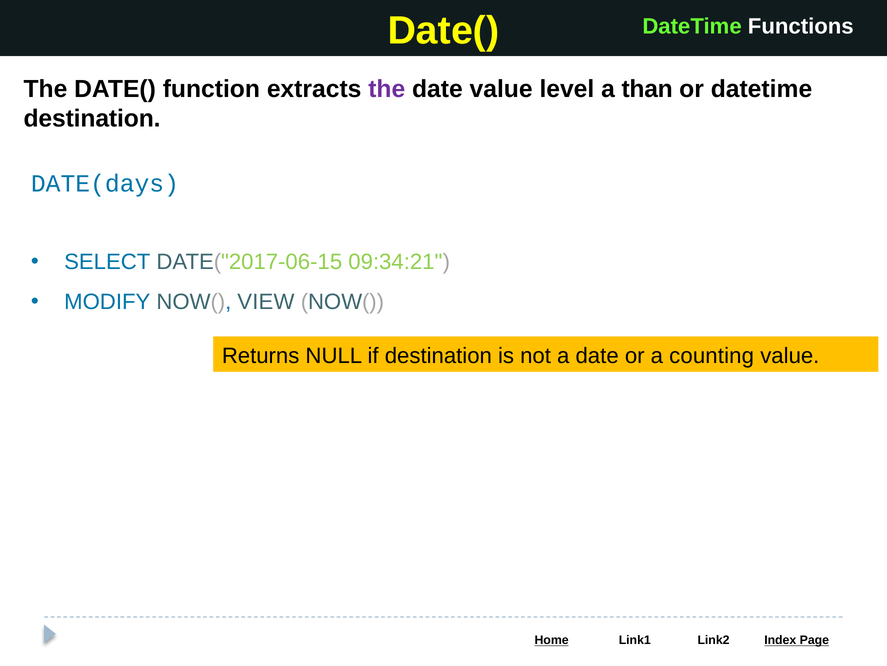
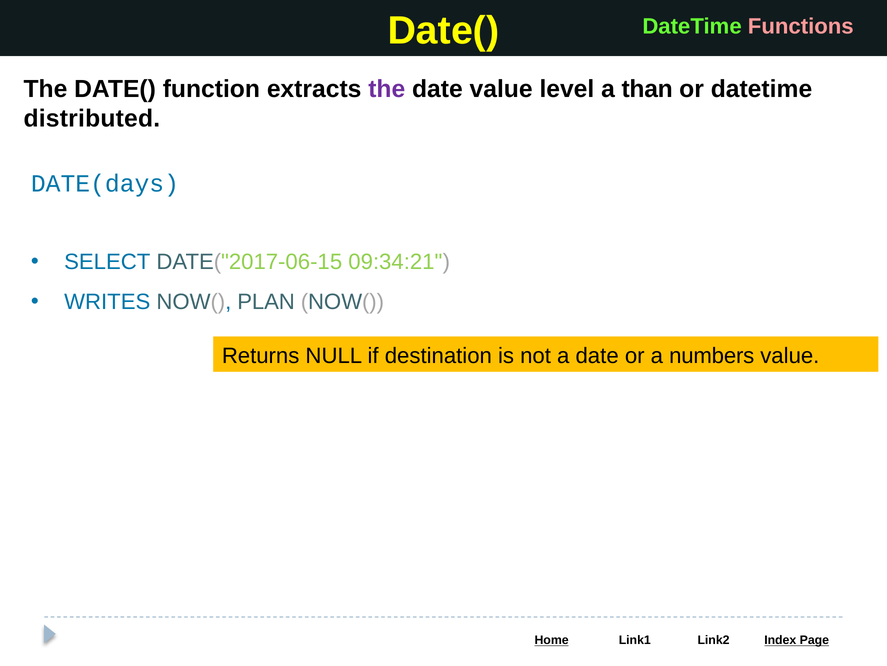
Functions colour: white -> pink
destination at (92, 119): destination -> distributed
MODIFY: MODIFY -> WRITES
VIEW: VIEW -> PLAN
counting: counting -> numbers
